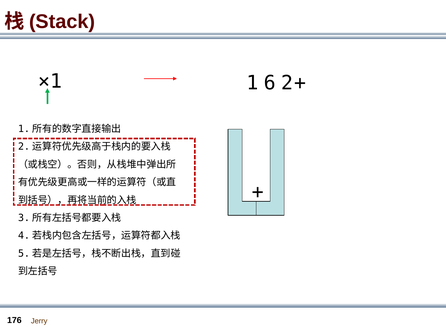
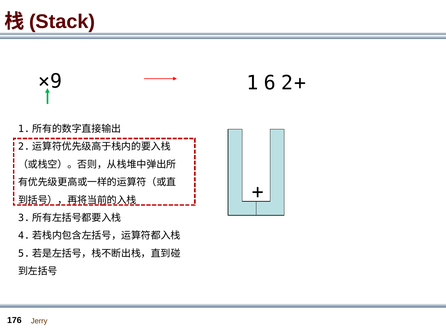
×1: ×1 -> ×9
